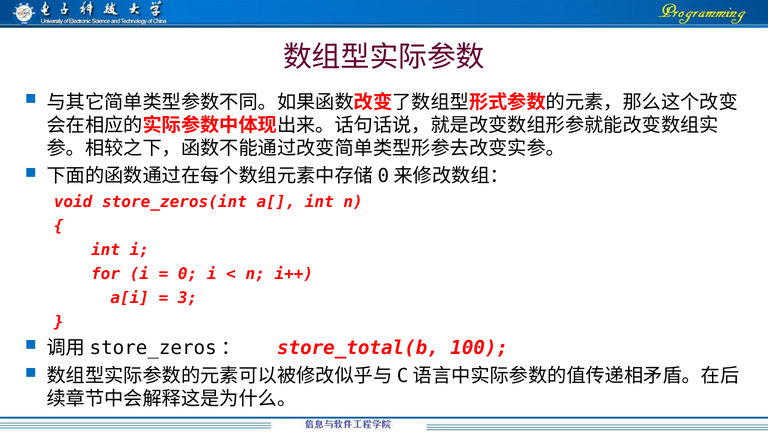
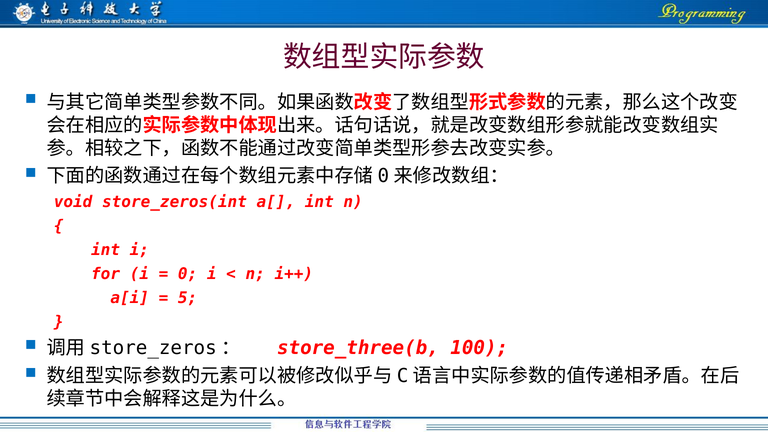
3: 3 -> 5
store_total(b: store_total(b -> store_three(b
